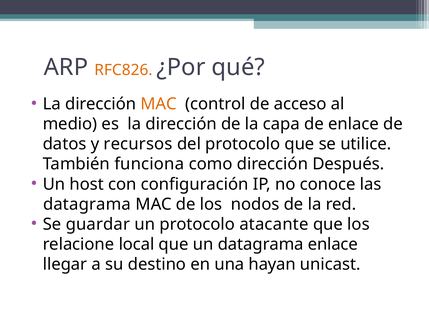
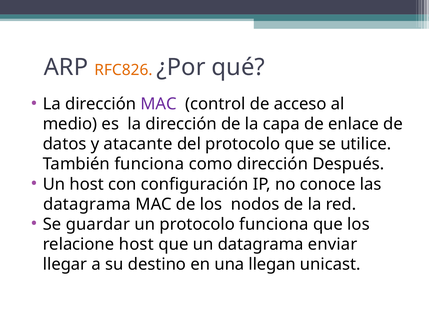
MAC at (159, 104) colour: orange -> purple
recursos: recursos -> atacante
protocolo atacante: atacante -> funciona
relacione local: local -> host
datagrama enlace: enlace -> enviar
hayan: hayan -> llegan
